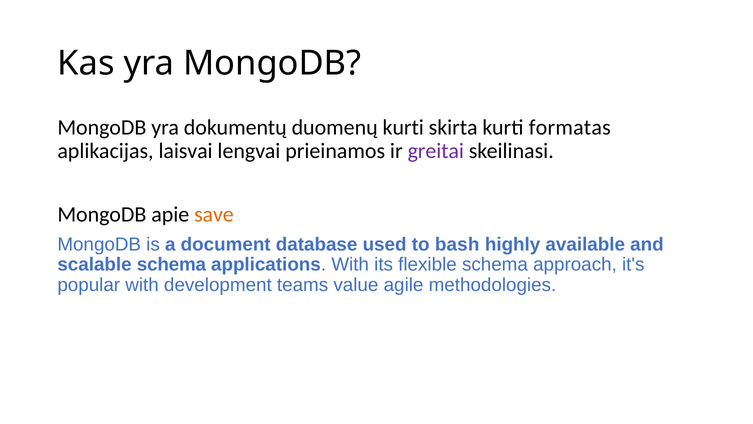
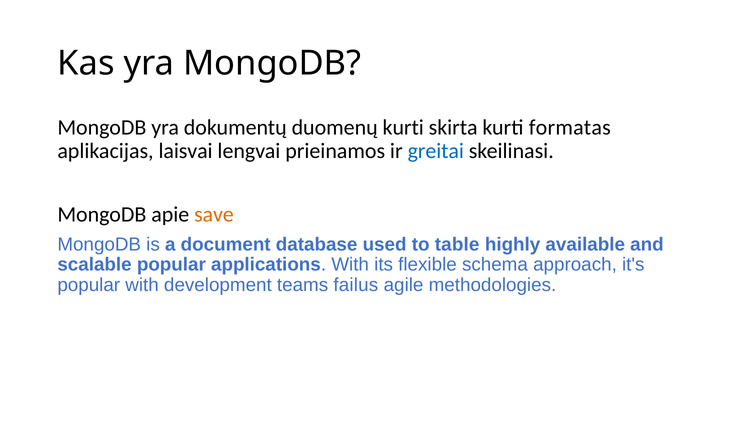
greitai colour: purple -> blue
bash: bash -> table
scalable schema: schema -> popular
value: value -> failus
